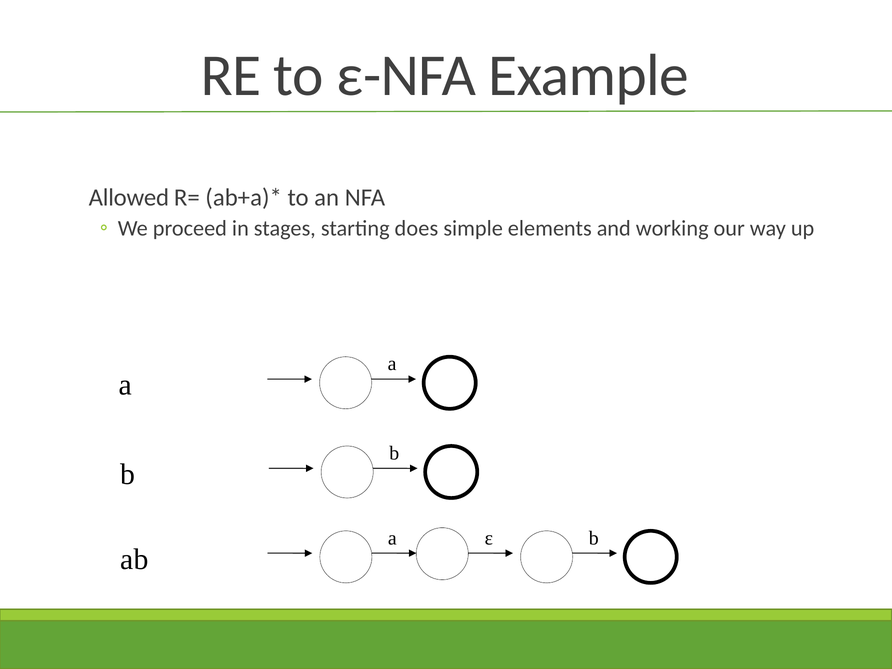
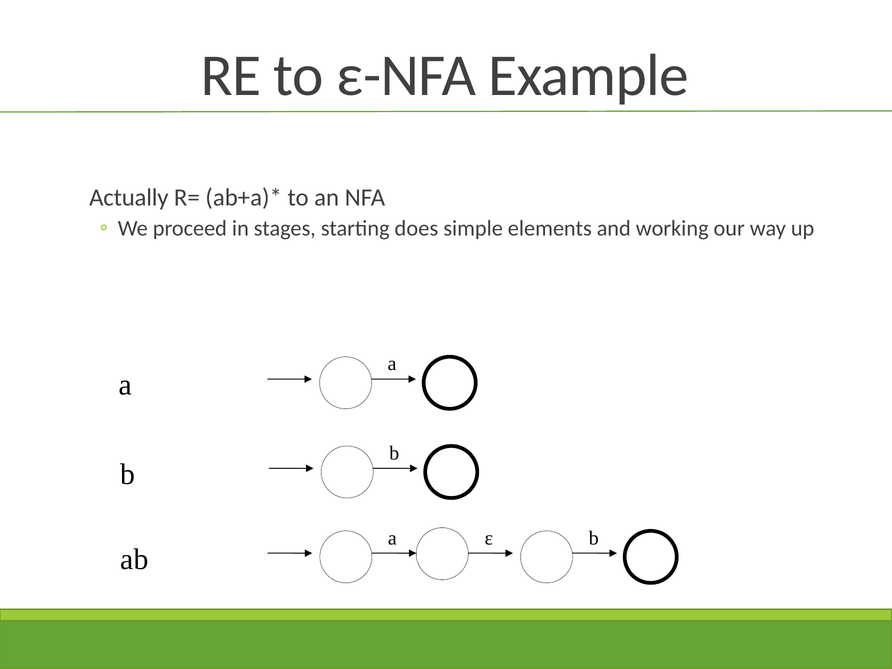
Allowed: Allowed -> Actually
